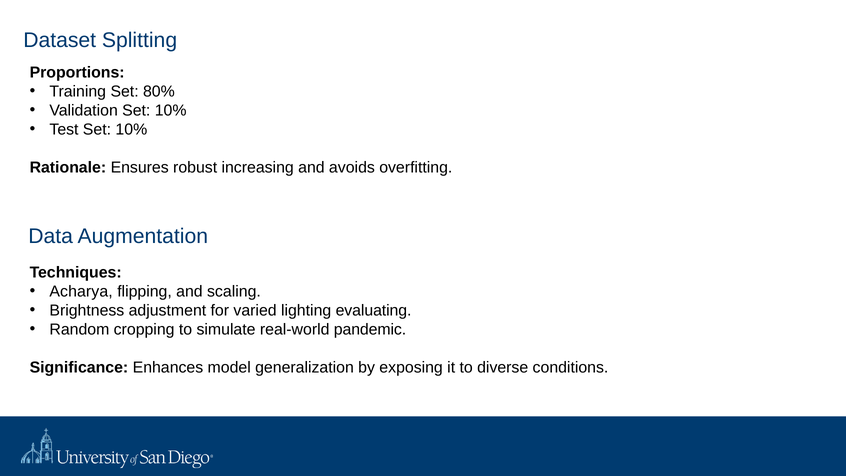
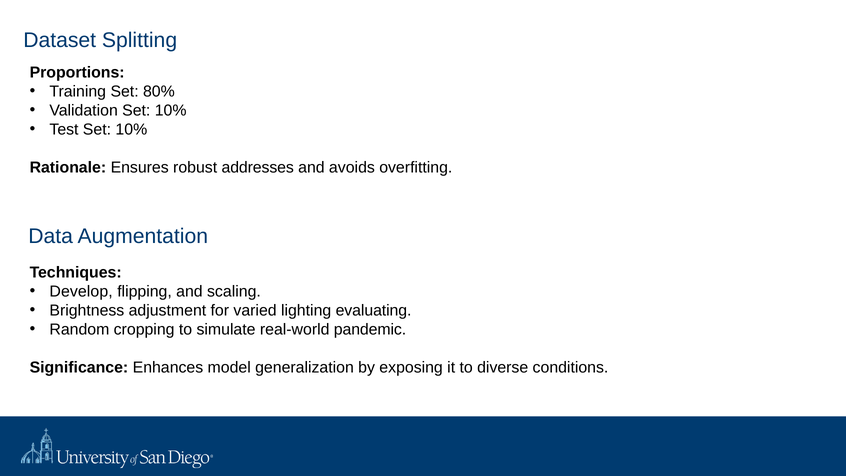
increasing: increasing -> addresses
Acharya: Acharya -> Develop
